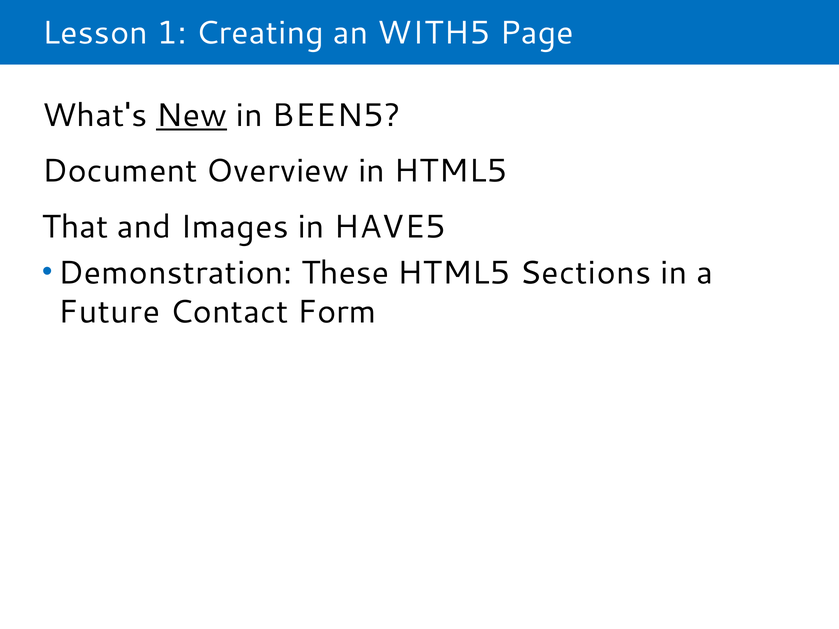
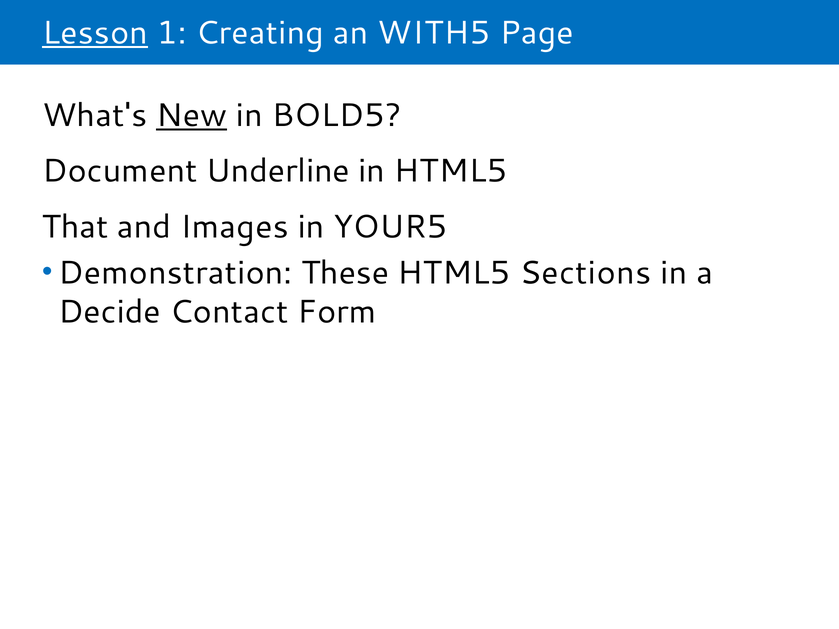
Lesson underline: none -> present
BEEN5: BEEN5 -> BOLD5
Overview: Overview -> Underline
HAVE5: HAVE5 -> YOUR5
Future: Future -> Decide
